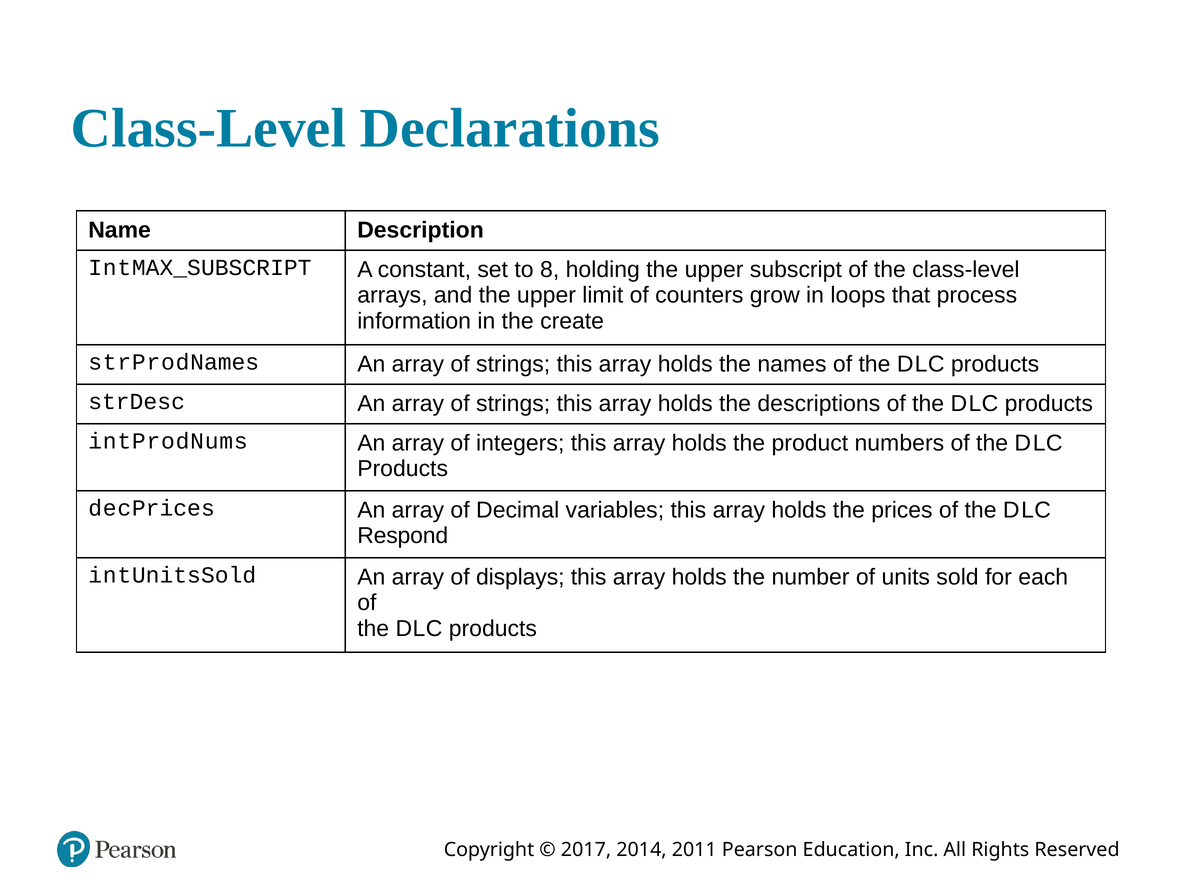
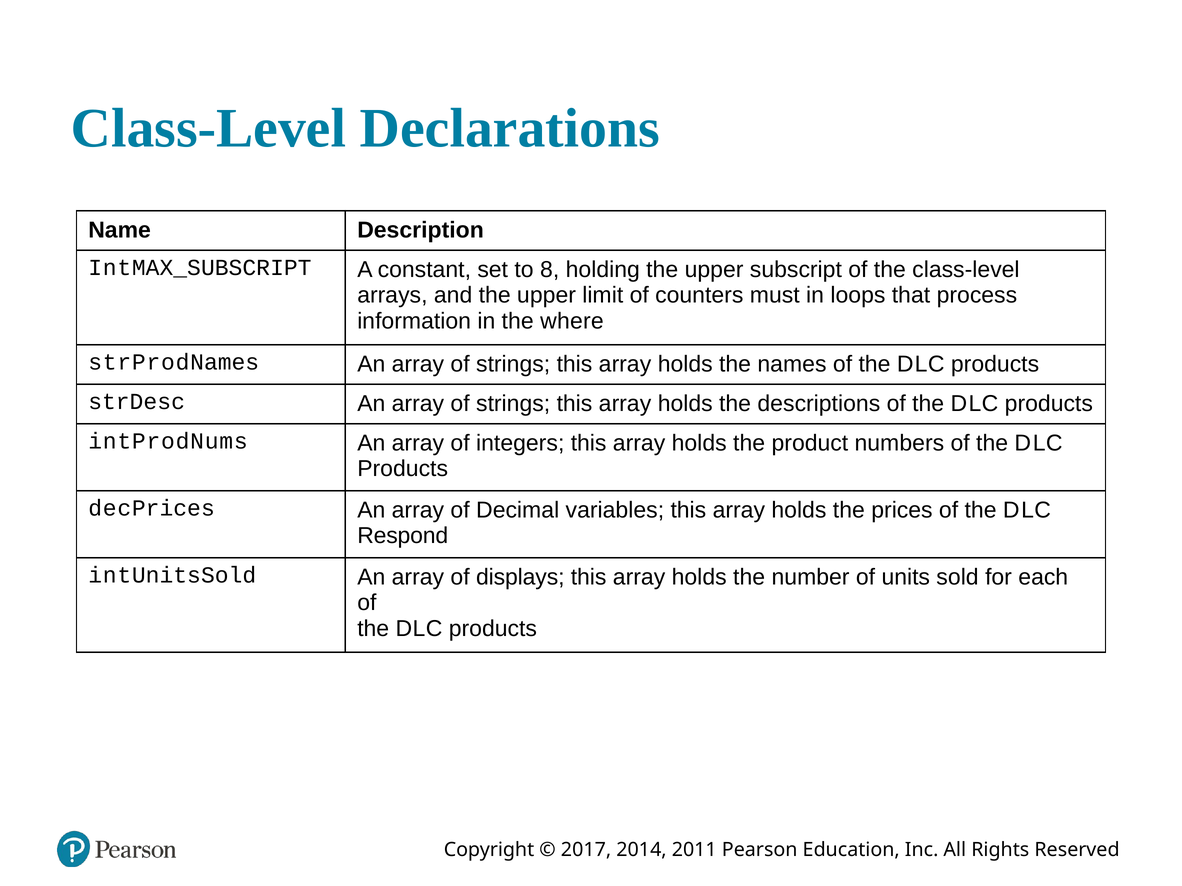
grow: grow -> must
create: create -> where
